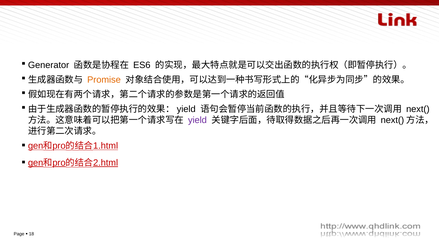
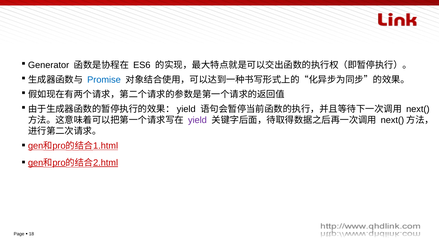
Promise colour: orange -> blue
